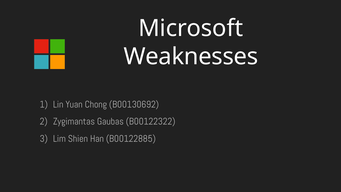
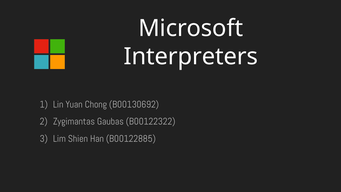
Weaknesses: Weaknesses -> Interpreters
